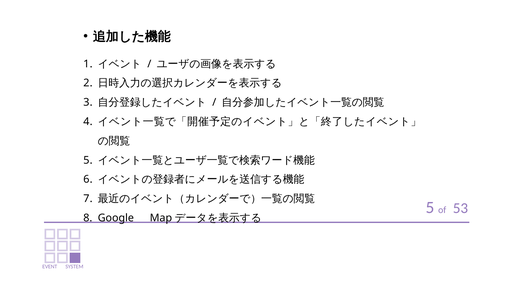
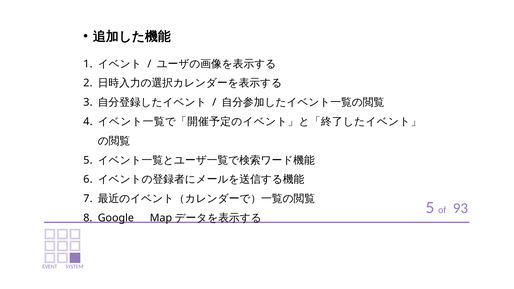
53: 53 -> 93
